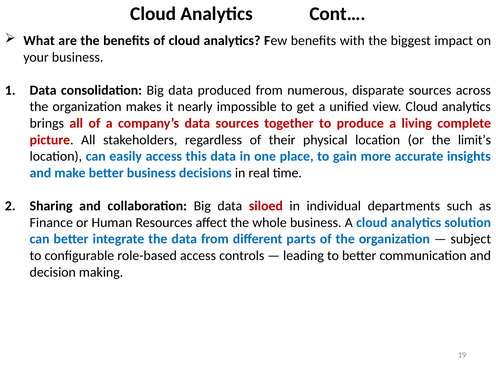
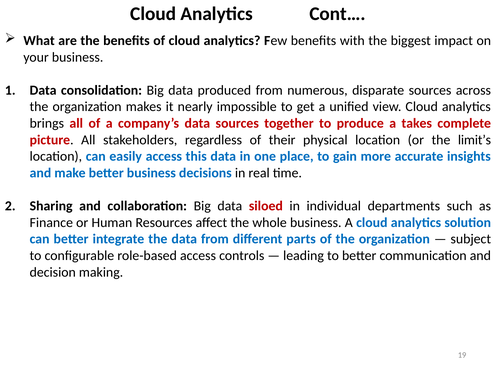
living: living -> takes
